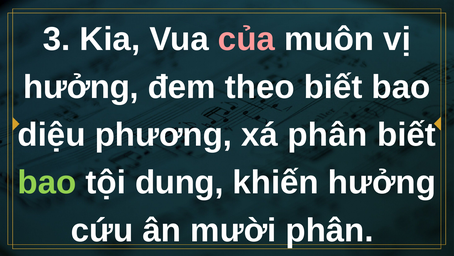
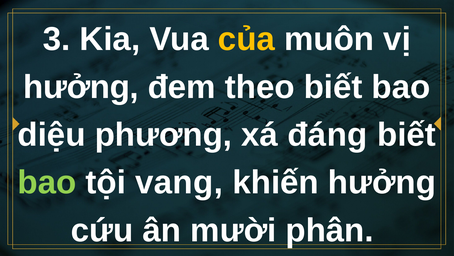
của colour: pink -> yellow
xá phân: phân -> đáng
dung: dung -> vang
